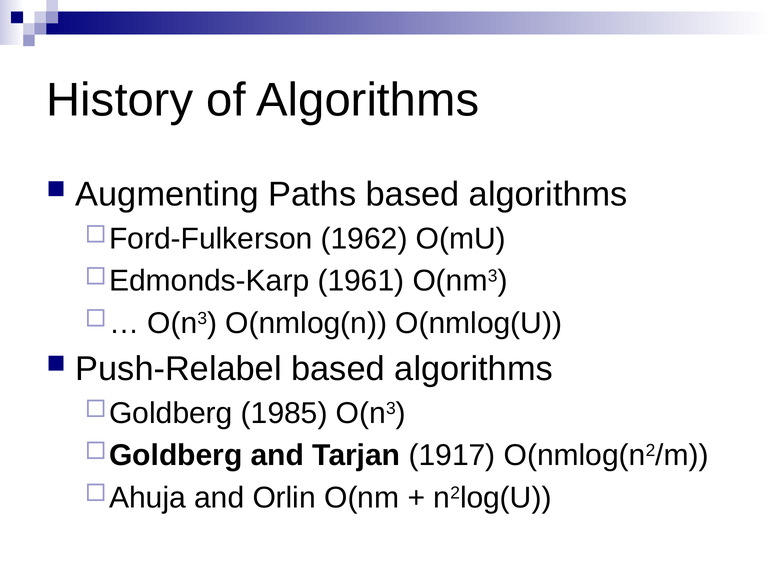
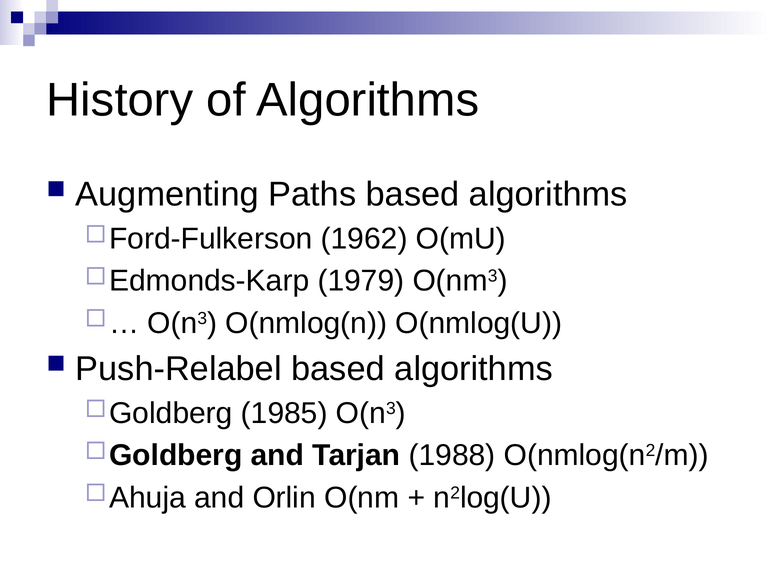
1961: 1961 -> 1979
1917: 1917 -> 1988
